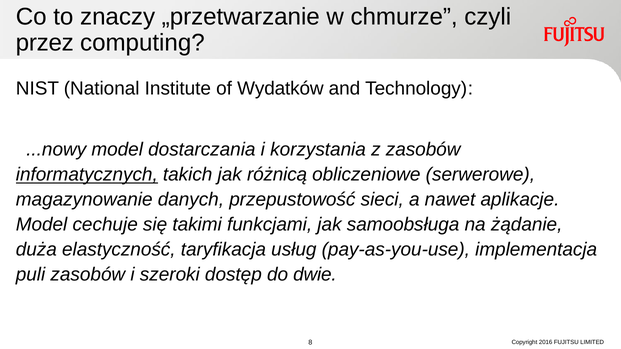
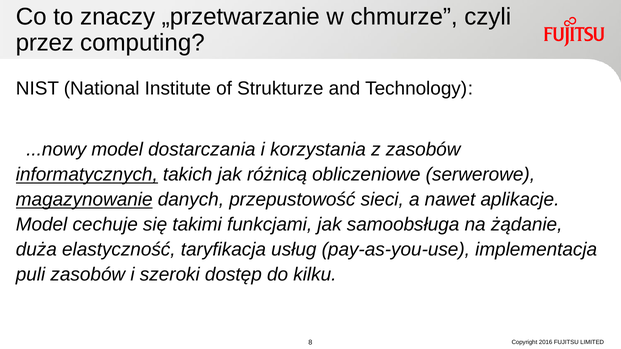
Wydatków: Wydatków -> Strukturze
magazynowanie underline: none -> present
dwie: dwie -> kilku
